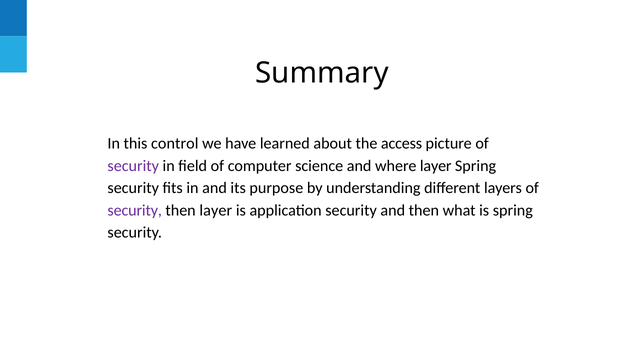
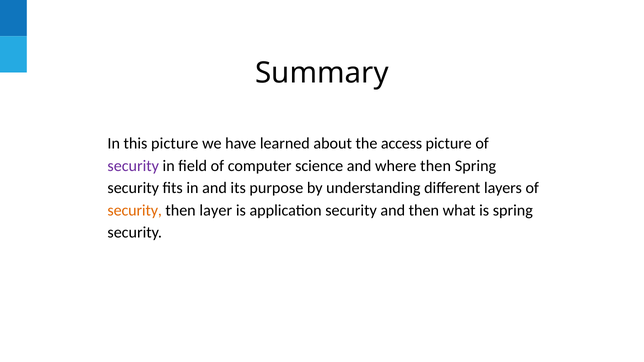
this control: control -> picture
where layer: layer -> then
security at (135, 210) colour: purple -> orange
